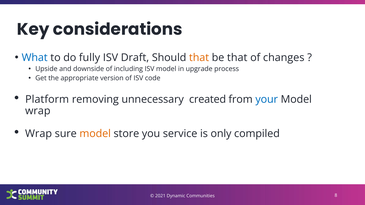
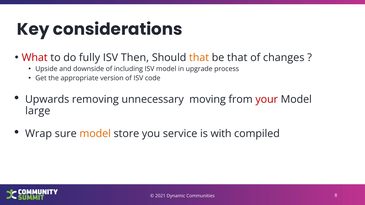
What colour: blue -> red
Draft: Draft -> Then
Platform: Platform -> Upwards
created: created -> moving
your colour: blue -> red
wrap at (38, 111): wrap -> large
only: only -> with
